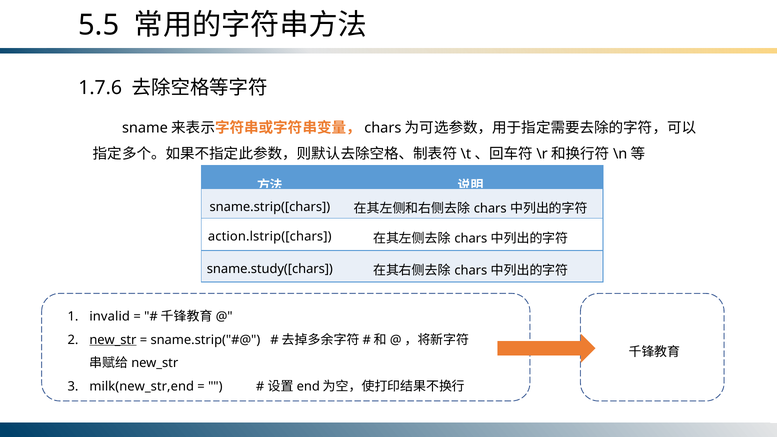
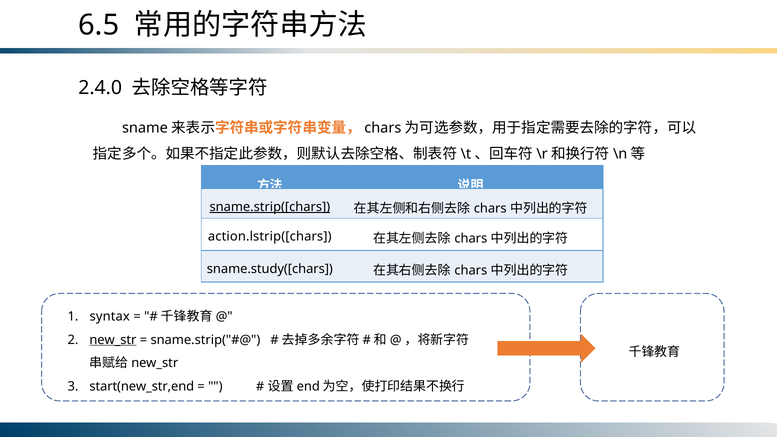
5.5: 5.5 -> 6.5
1.7.6: 1.7.6 -> 2.4.0
sname.strip([chars underline: none -> present
invalid: invalid -> syntax
milk(new_str,end: milk(new_str,end -> start(new_str,end
